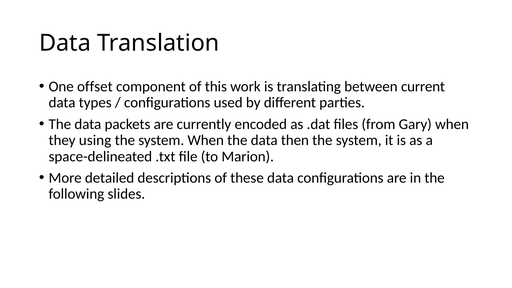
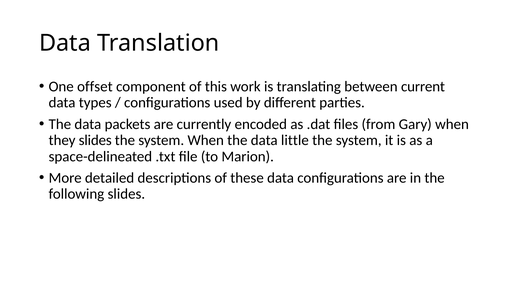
they using: using -> slides
then: then -> little
